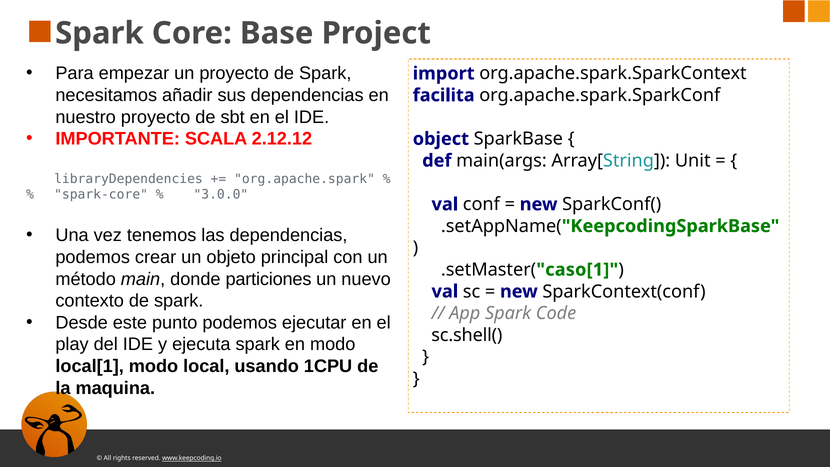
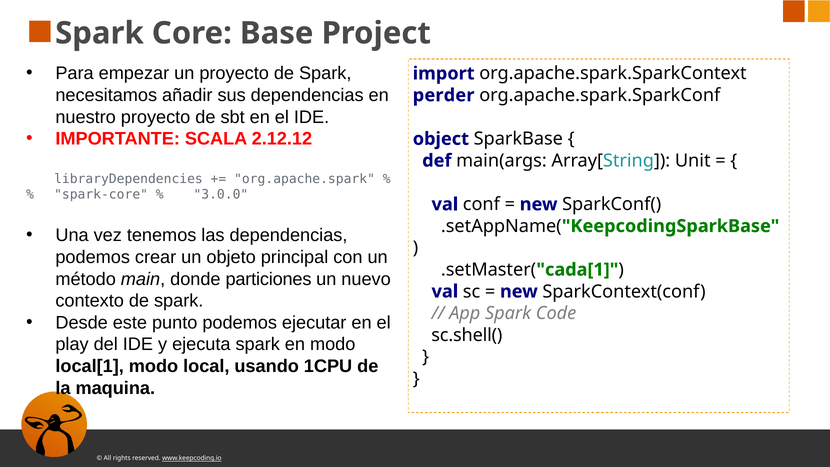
facilita: facilita -> perder
caso[1: caso[1 -> cada[1
